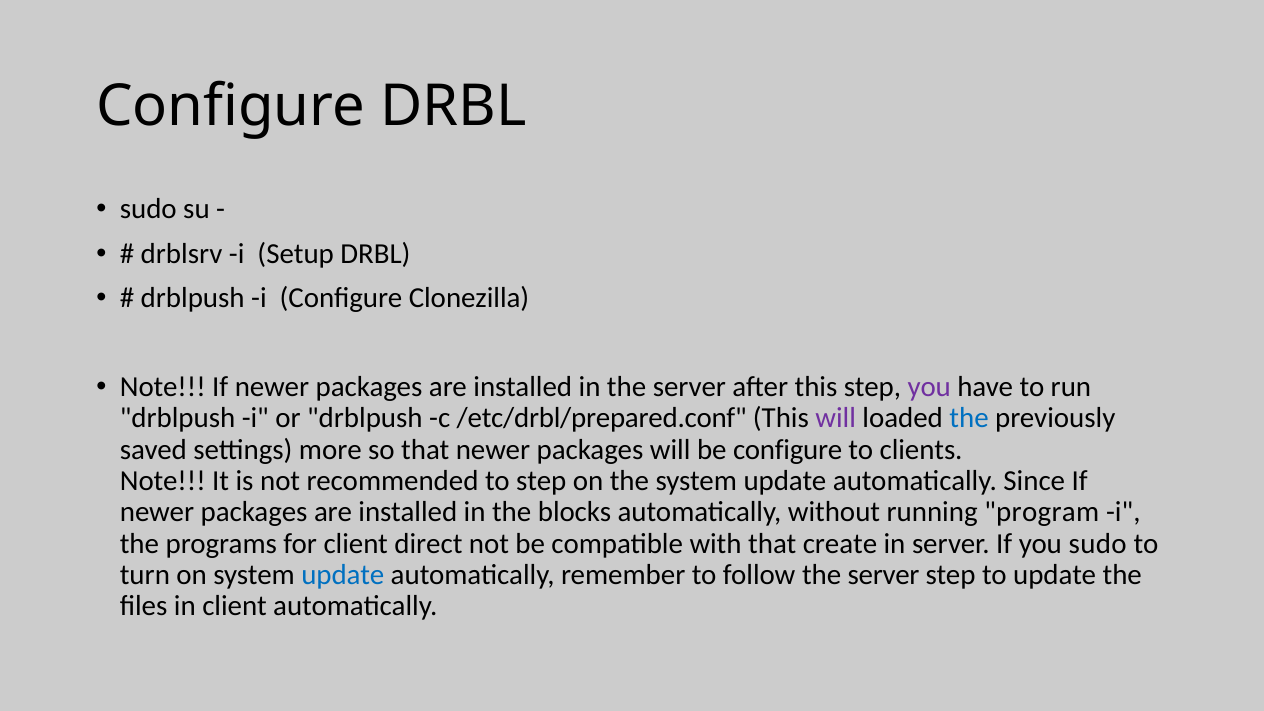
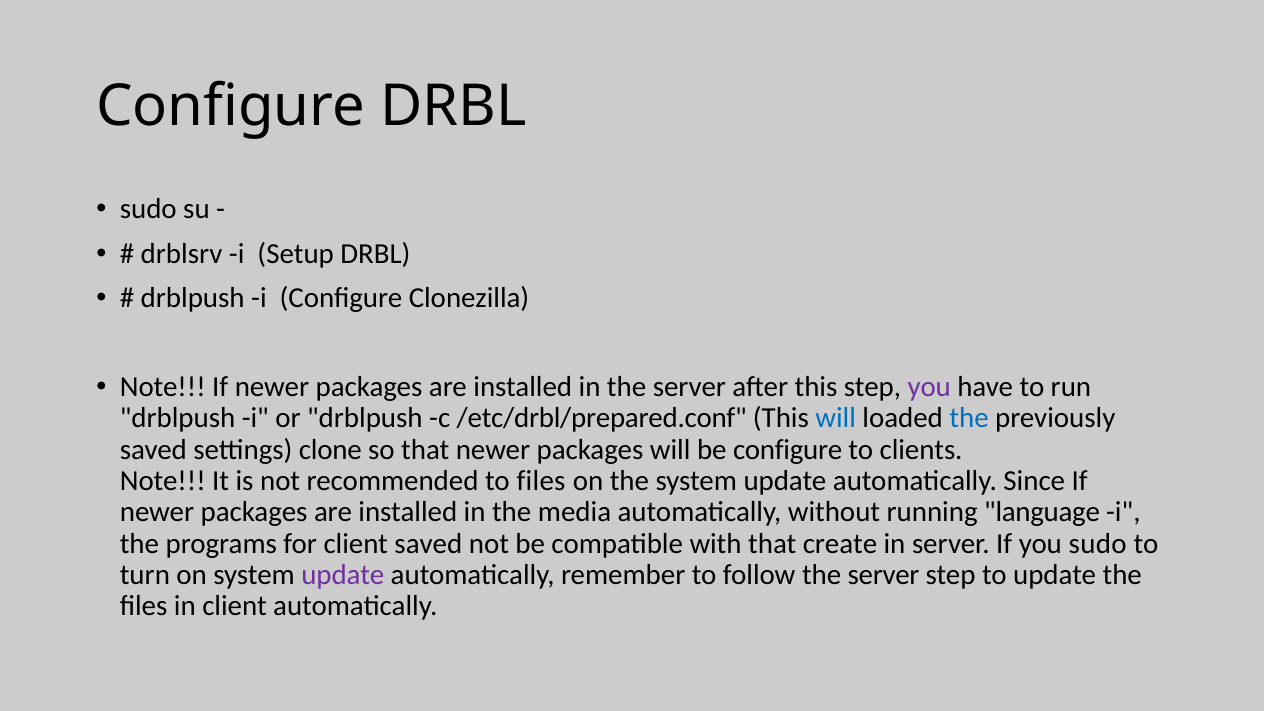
will at (836, 419) colour: purple -> blue
more: more -> clone
to step: step -> files
blocks: blocks -> media
program: program -> language
client direct: direct -> saved
update at (343, 575) colour: blue -> purple
